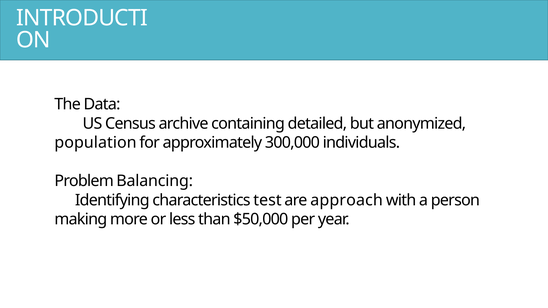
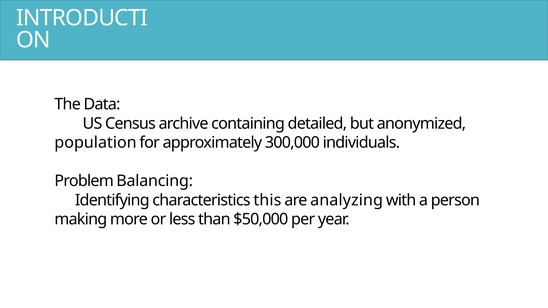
test: test -> this
approach: approach -> analyzing
